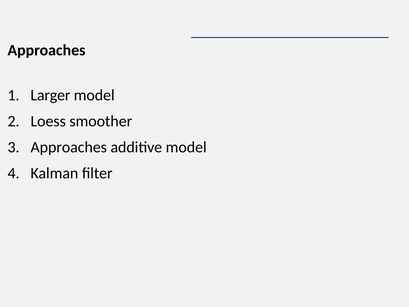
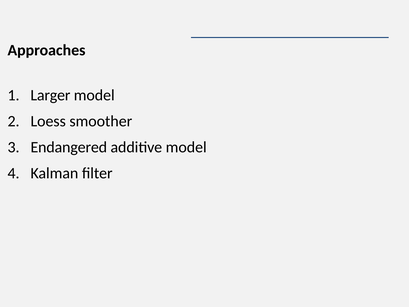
Approaches at (69, 147): Approaches -> Endangered
